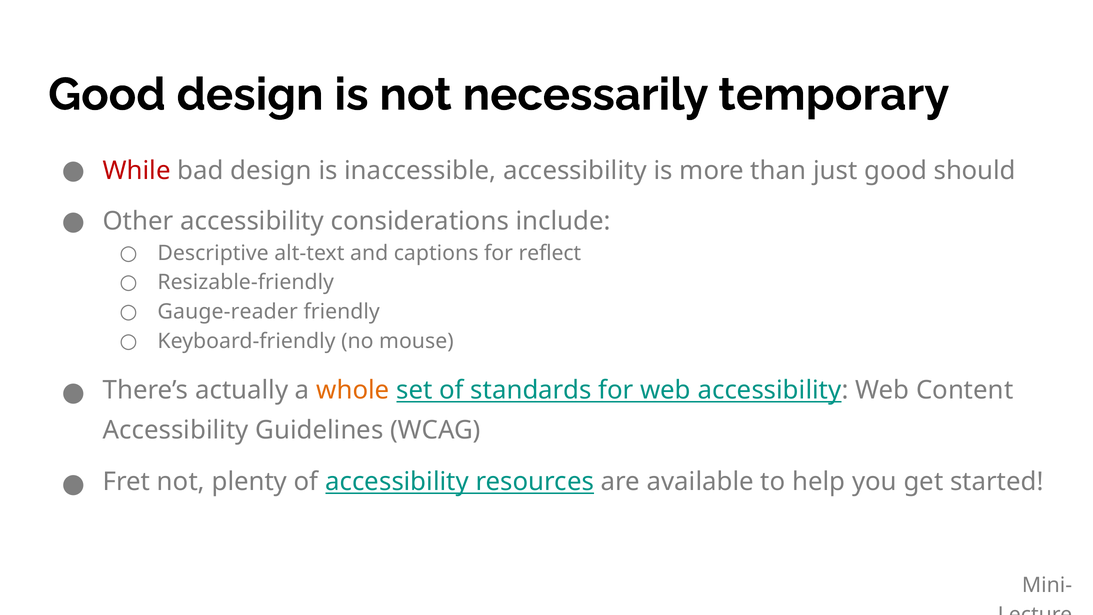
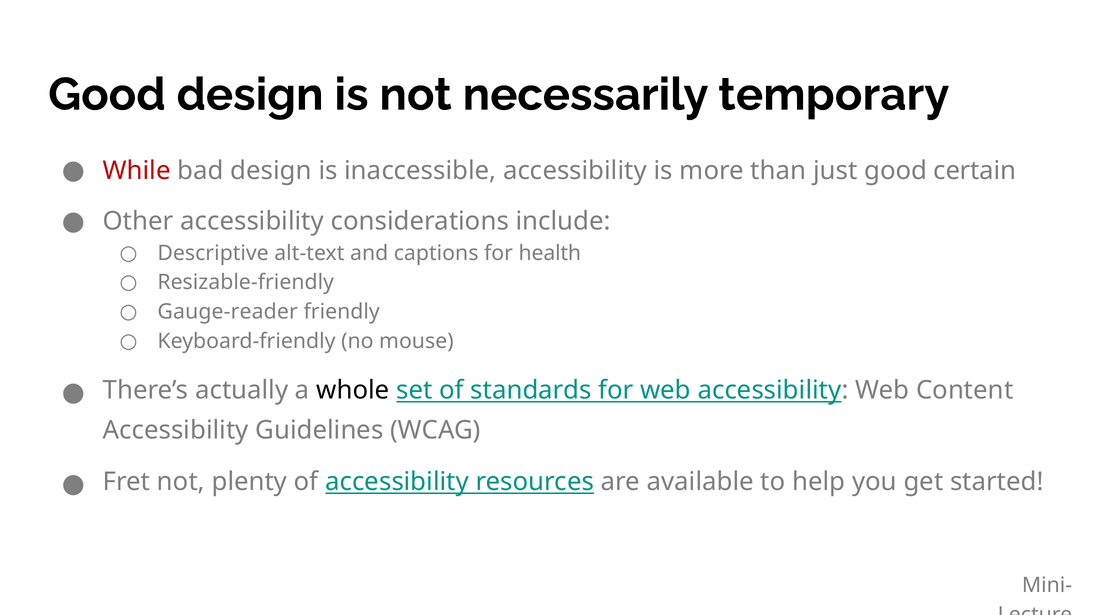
should: should -> certain
reflect: reflect -> health
whole colour: orange -> black
